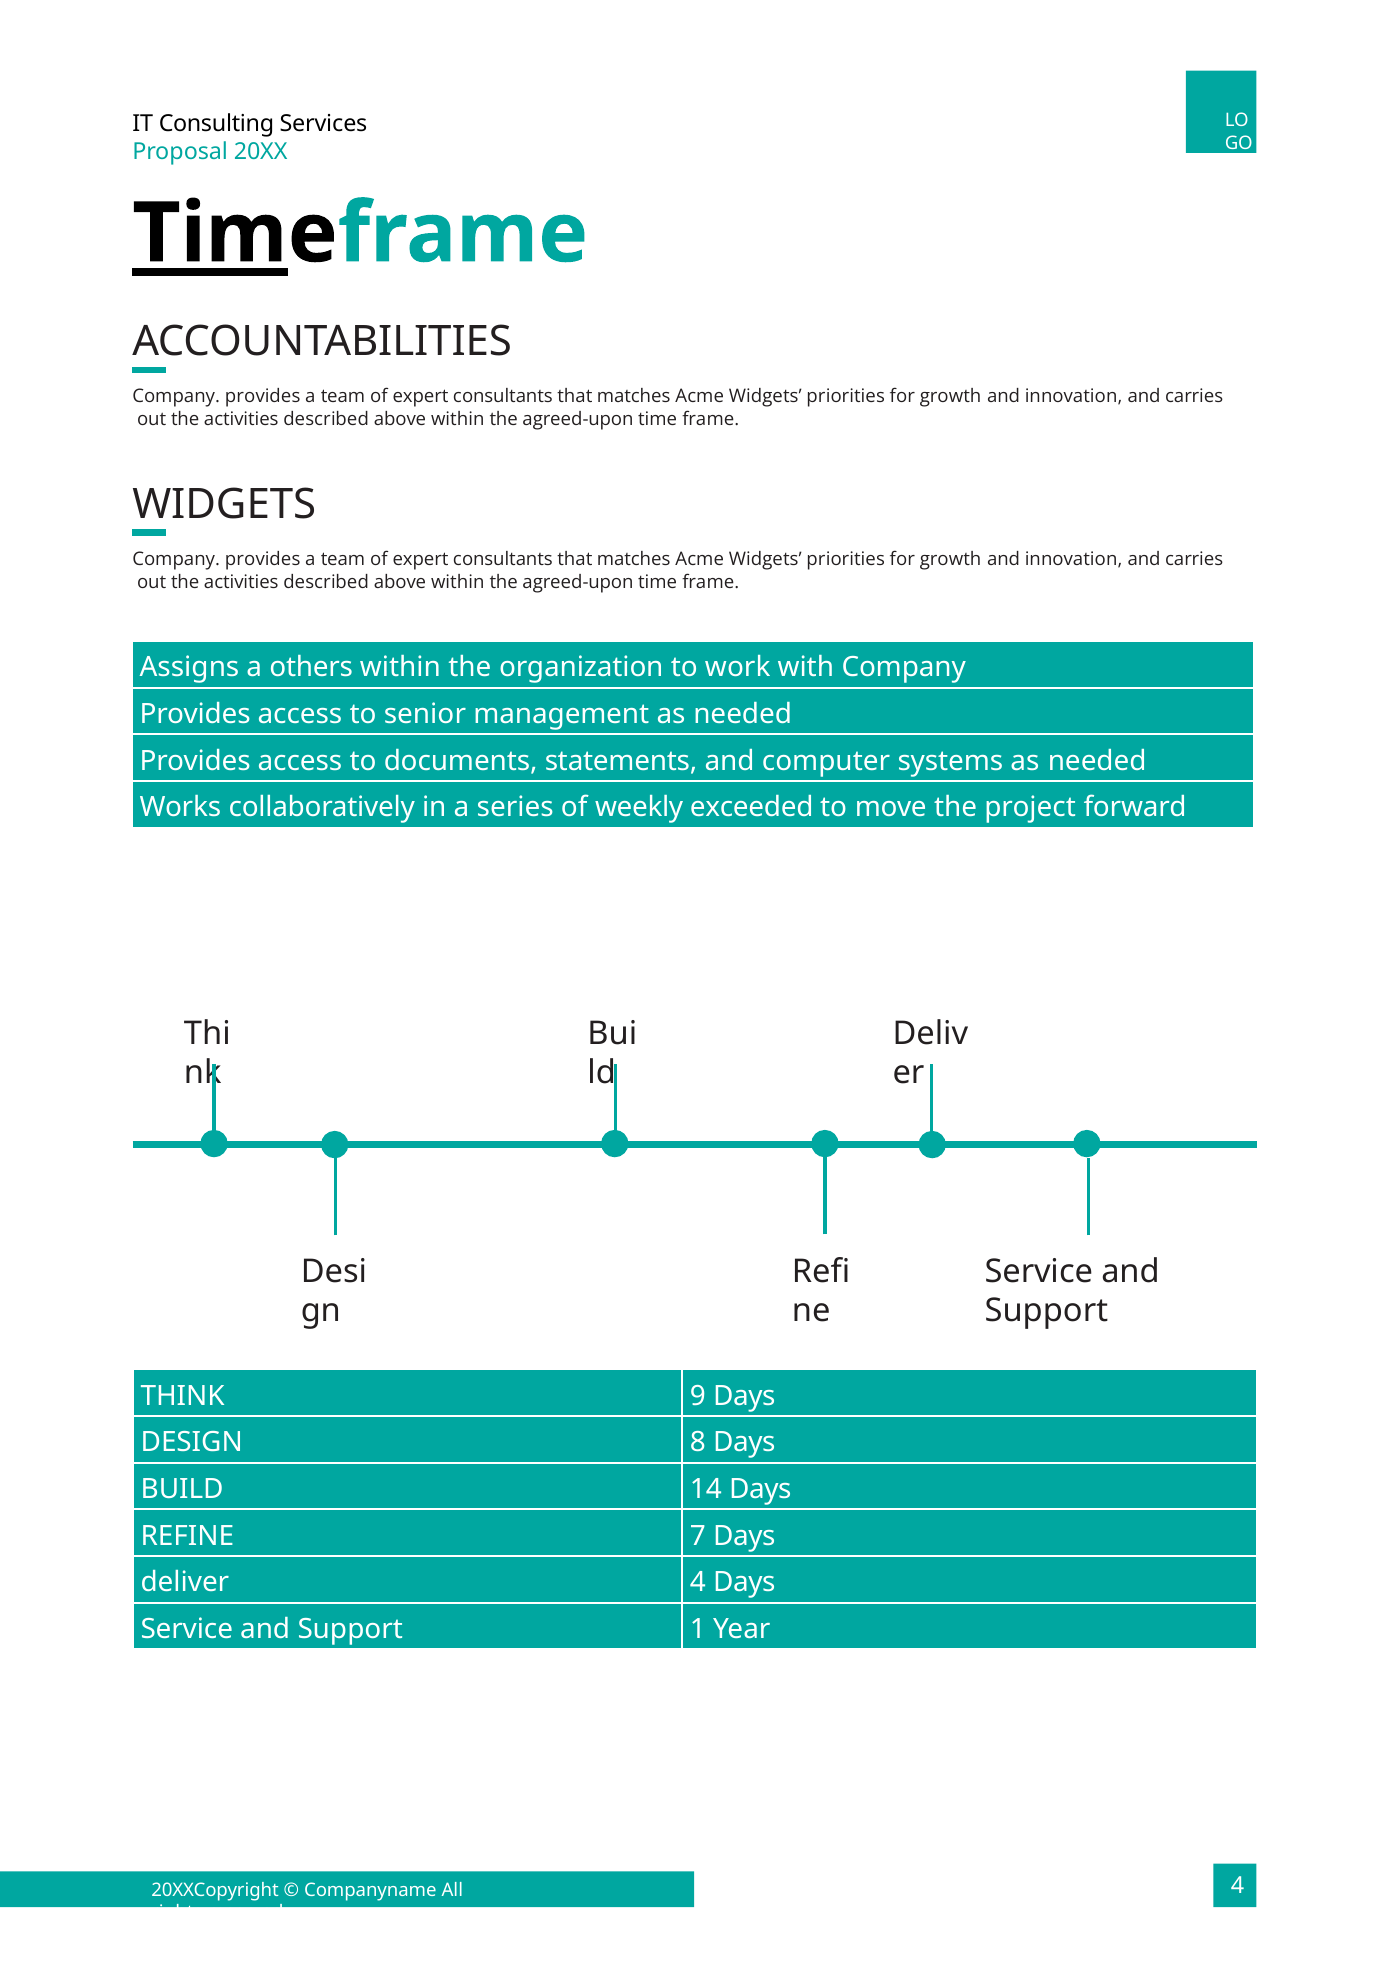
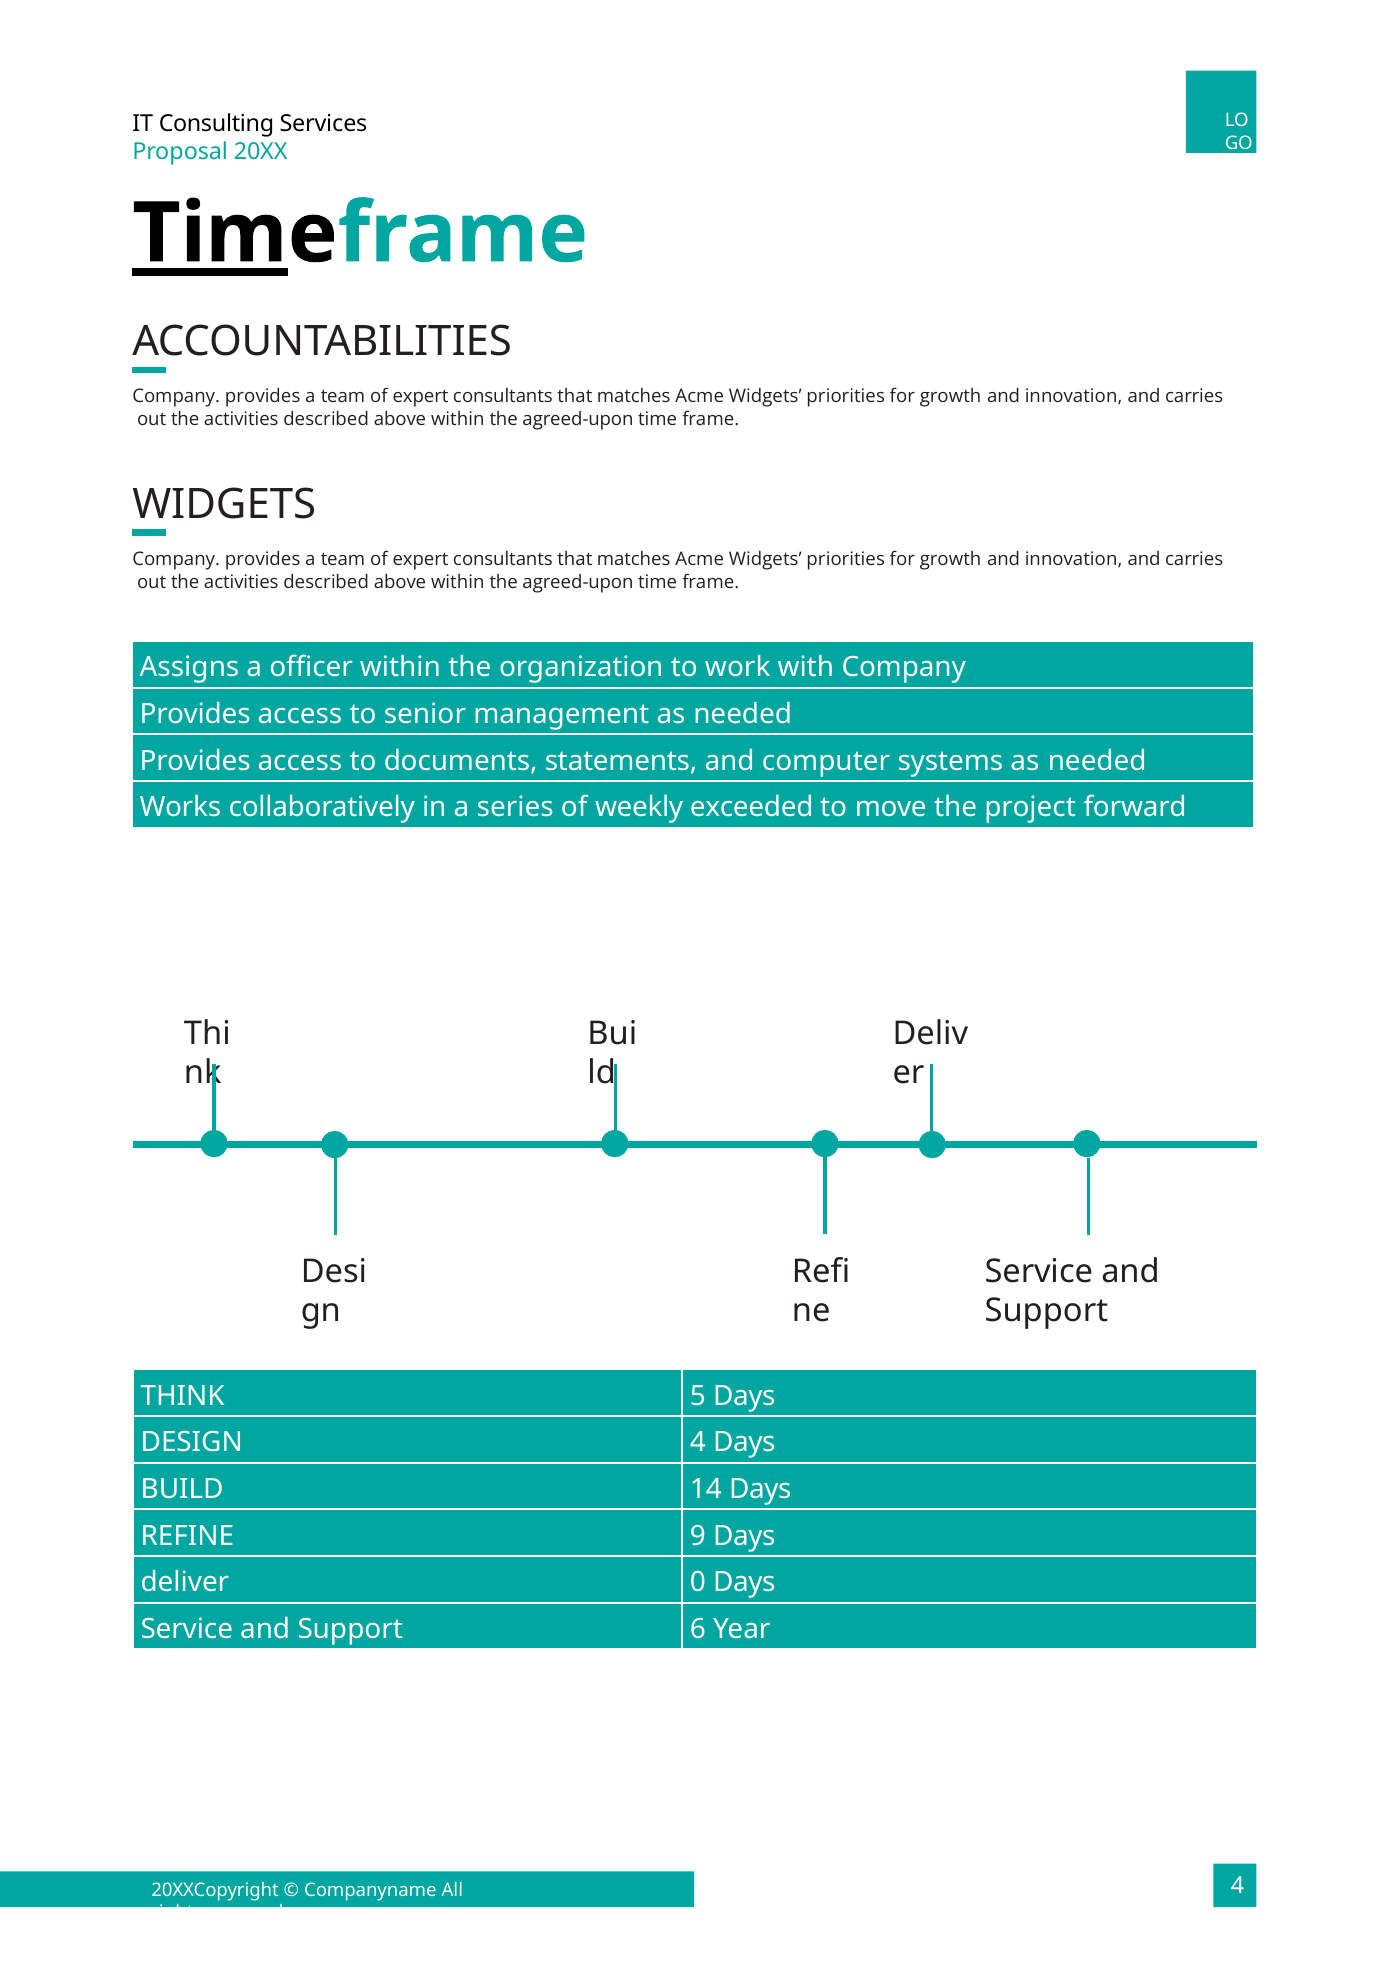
others: others -> officer
9: 9 -> 5
DESIGN 8: 8 -> 4
7: 7 -> 9
deliver 4: 4 -> 0
1: 1 -> 6
